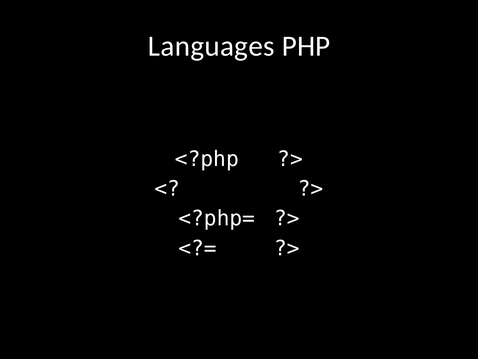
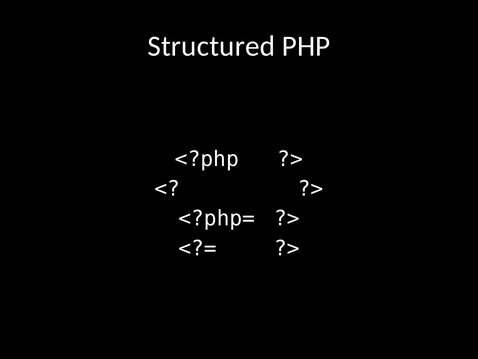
Languages: Languages -> Structured
